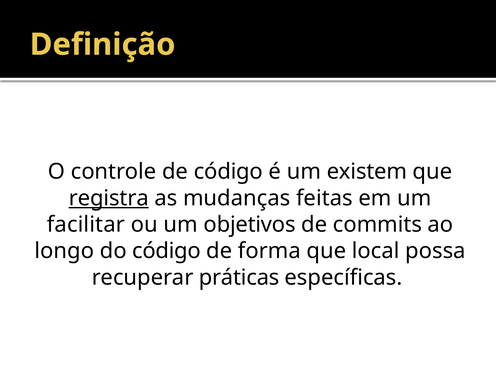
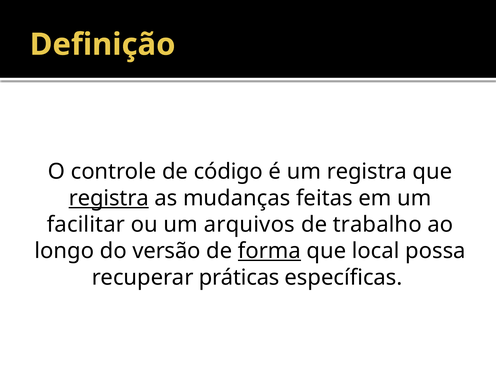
um existem: existem -> registra
objetivos: objetivos -> arquivos
commits: commits -> trabalho
do código: código -> versão
forma underline: none -> present
